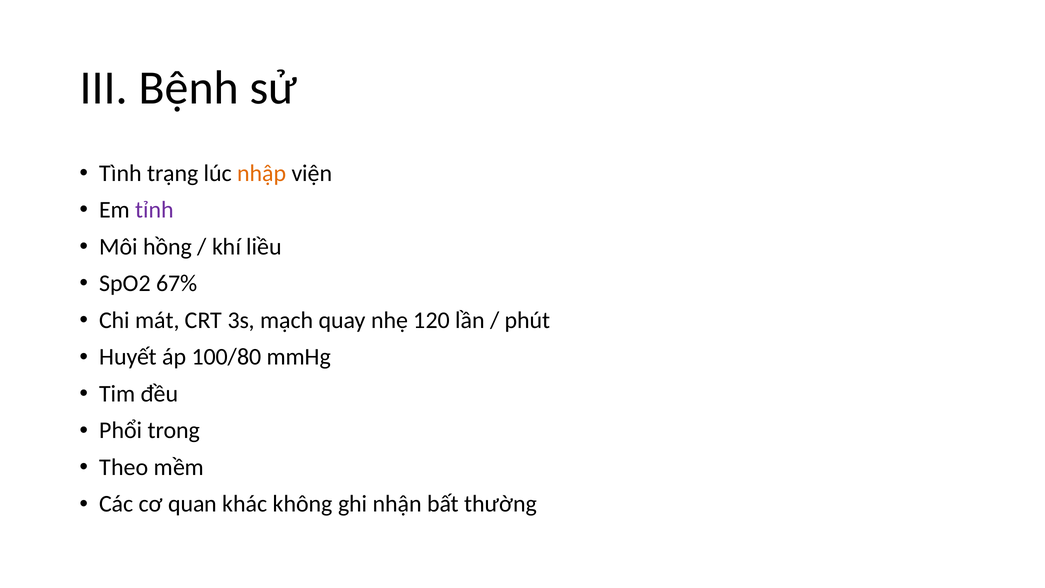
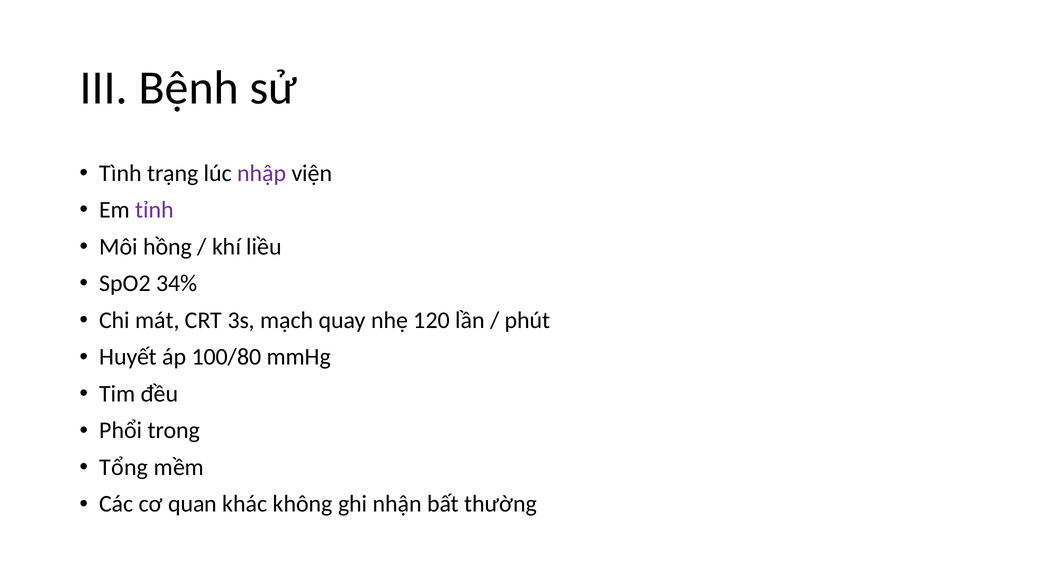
nhập colour: orange -> purple
67%: 67% -> 34%
Theo: Theo -> Tổng
